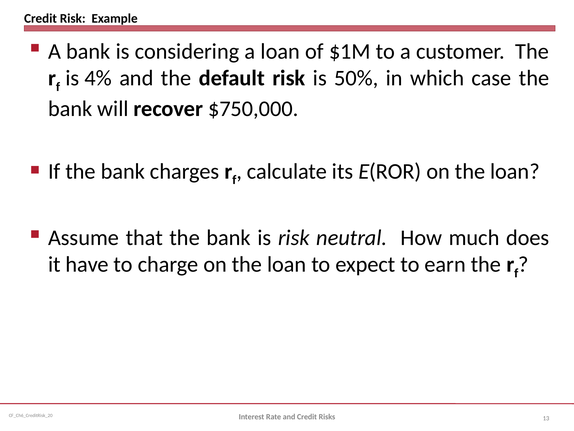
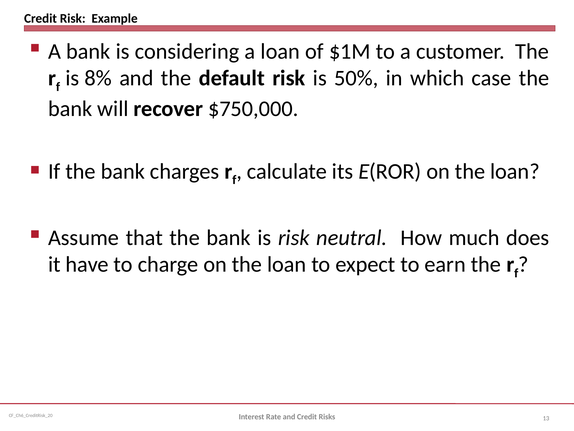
4%: 4% -> 8%
